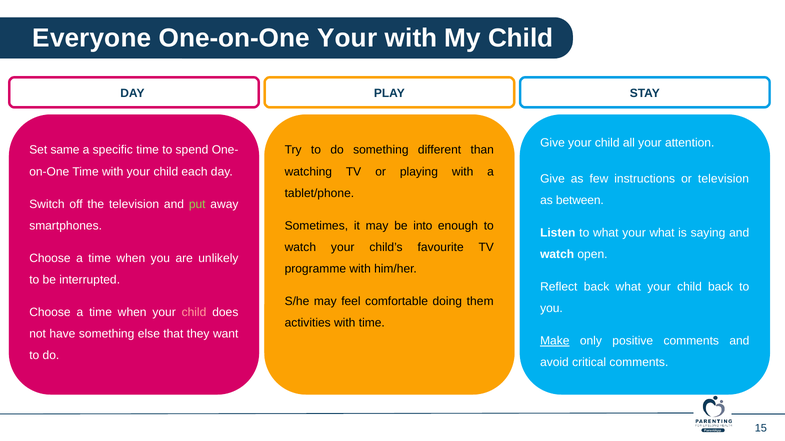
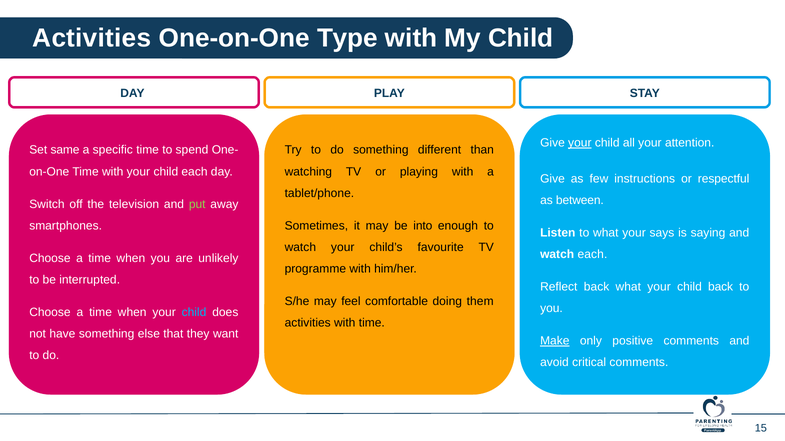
Everyone at (92, 38): Everyone -> Activities
One-on-One Your: Your -> Type
your at (580, 143) underline: none -> present
or television: television -> respectful
your what: what -> says
watch open: open -> each
child at (194, 313) colour: pink -> light blue
